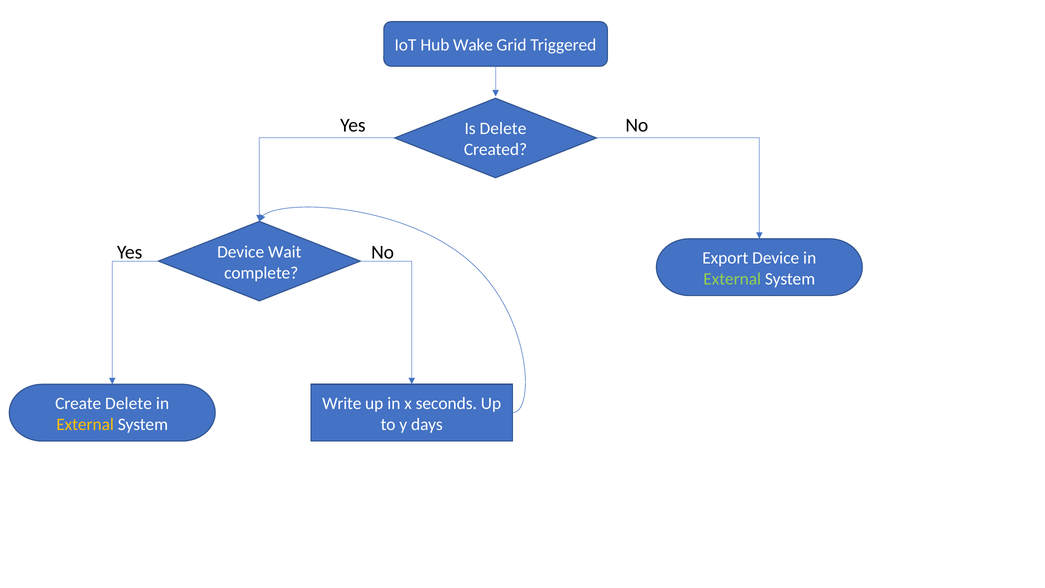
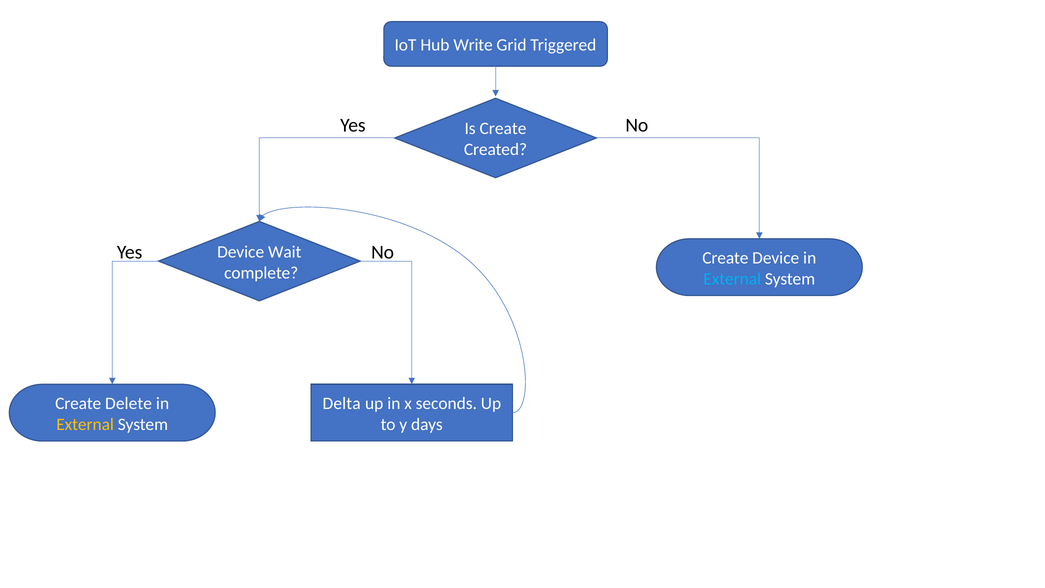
Wake: Wake -> Write
Is Delete: Delete -> Create
Export at (725, 258): Export -> Create
External at (732, 279) colour: light green -> light blue
Write: Write -> Delta
